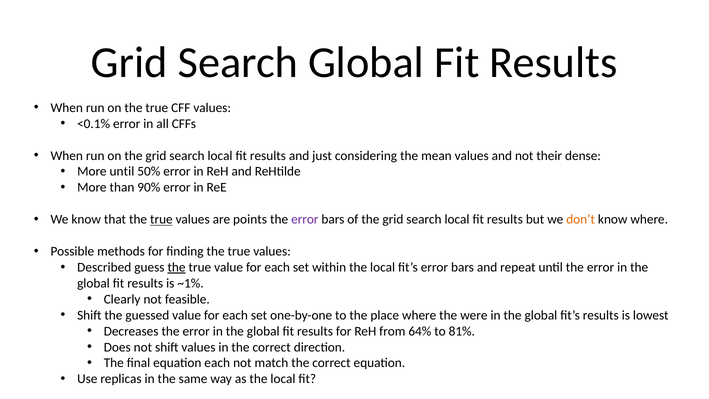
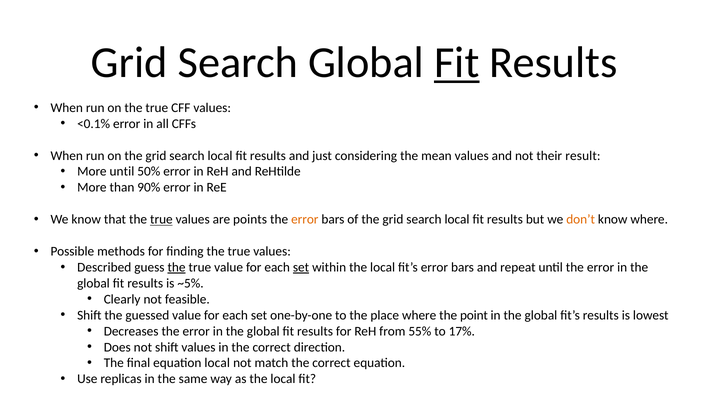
Fit at (457, 63) underline: none -> present
dense: dense -> result
error at (305, 219) colour: purple -> orange
set at (301, 267) underline: none -> present
~1%: ~1% -> ~5%
were: were -> point
64%: 64% -> 55%
81%: 81% -> 17%
equation each: each -> local
